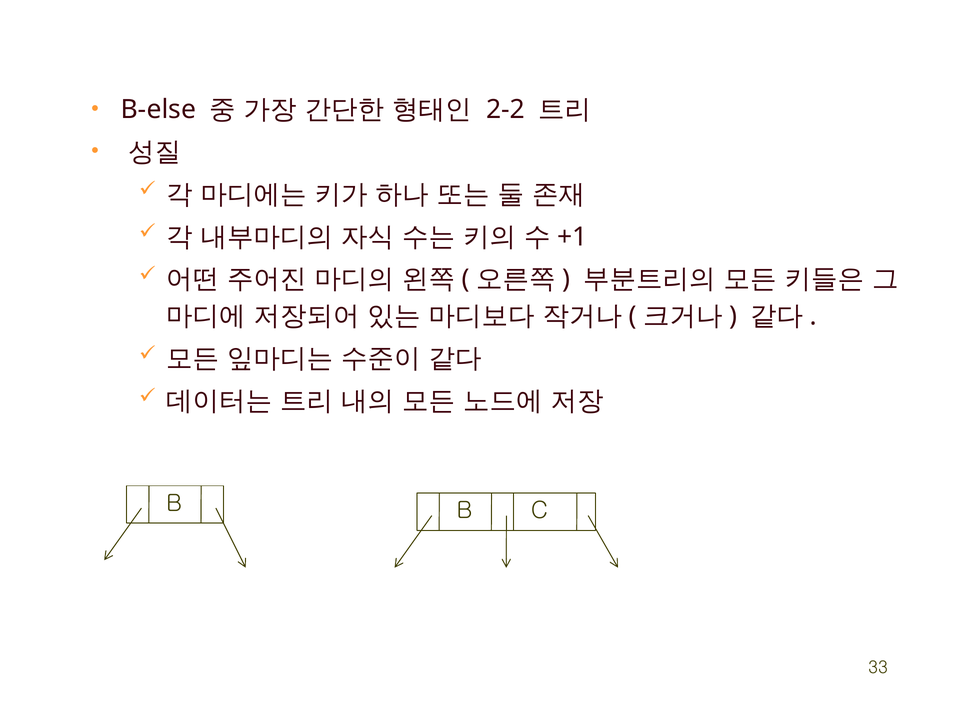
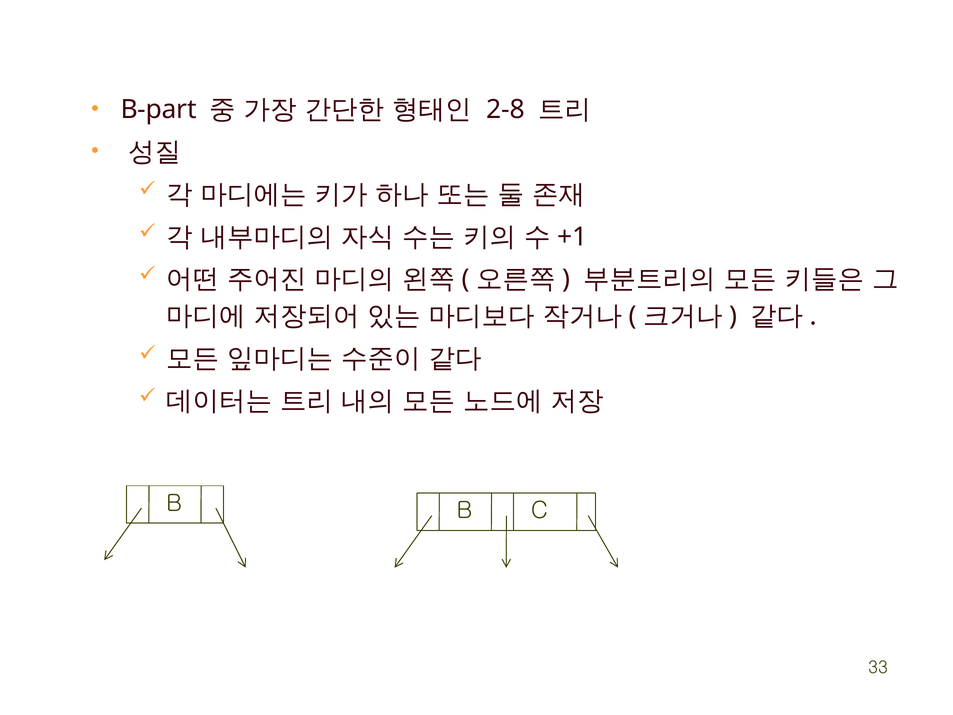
B-else: B-else -> B-part
2-2: 2-2 -> 2-8
